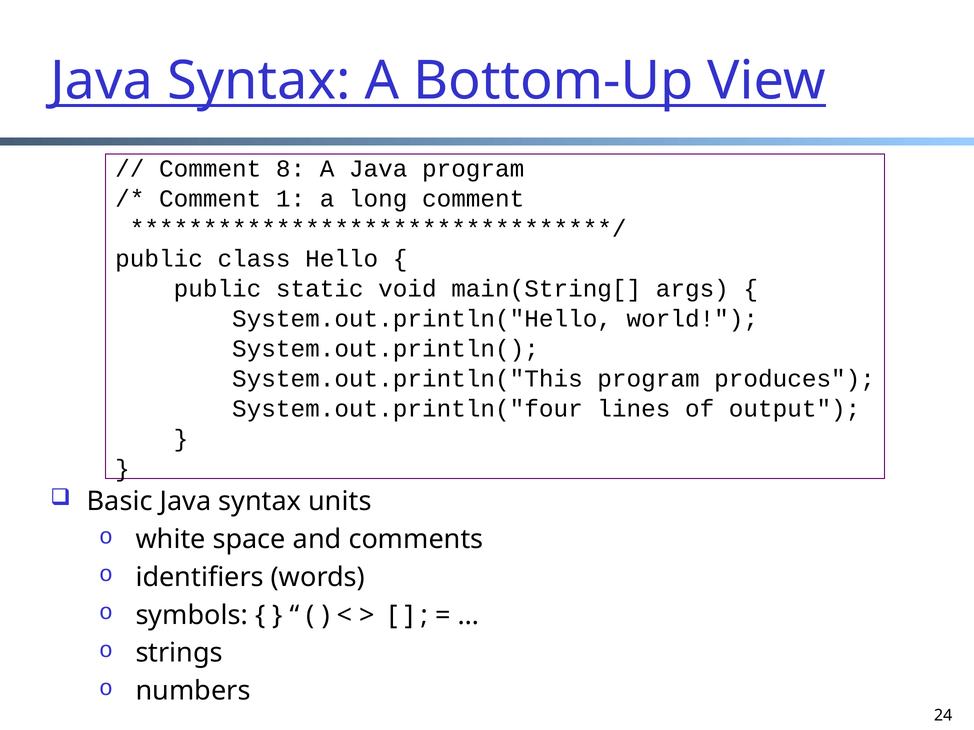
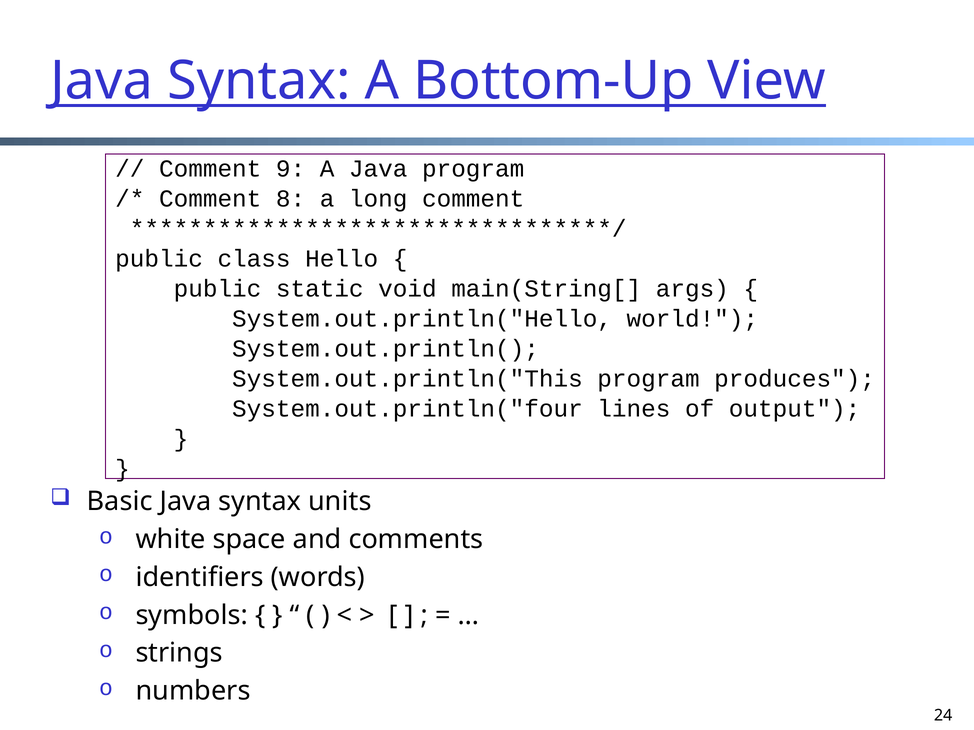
8: 8 -> 9
1: 1 -> 8
